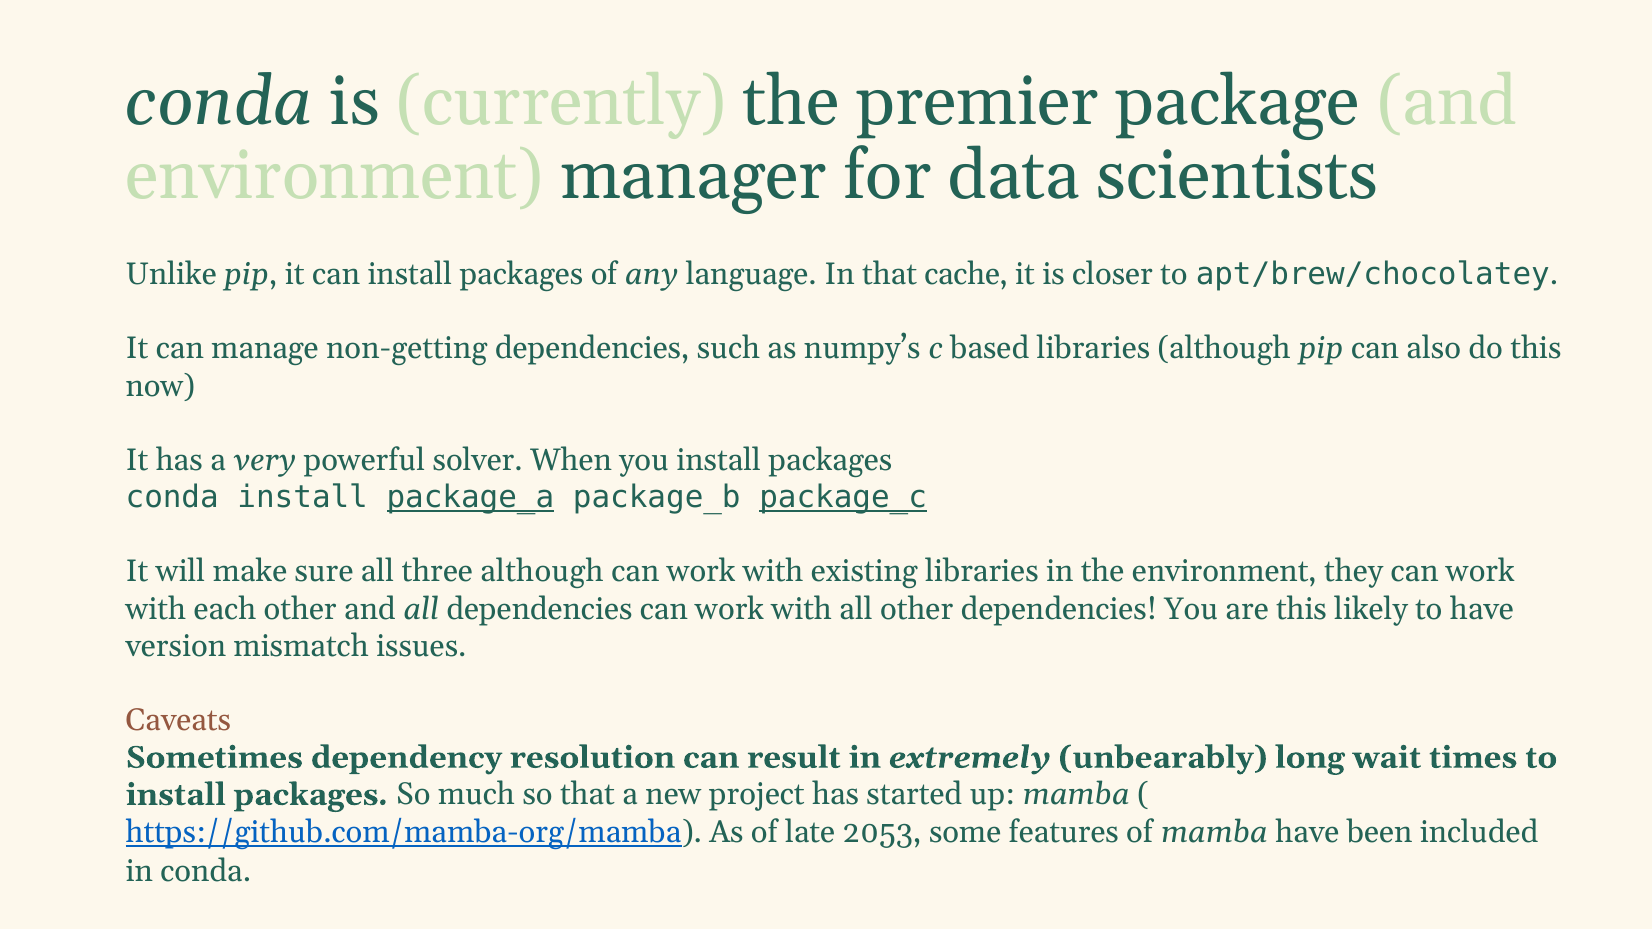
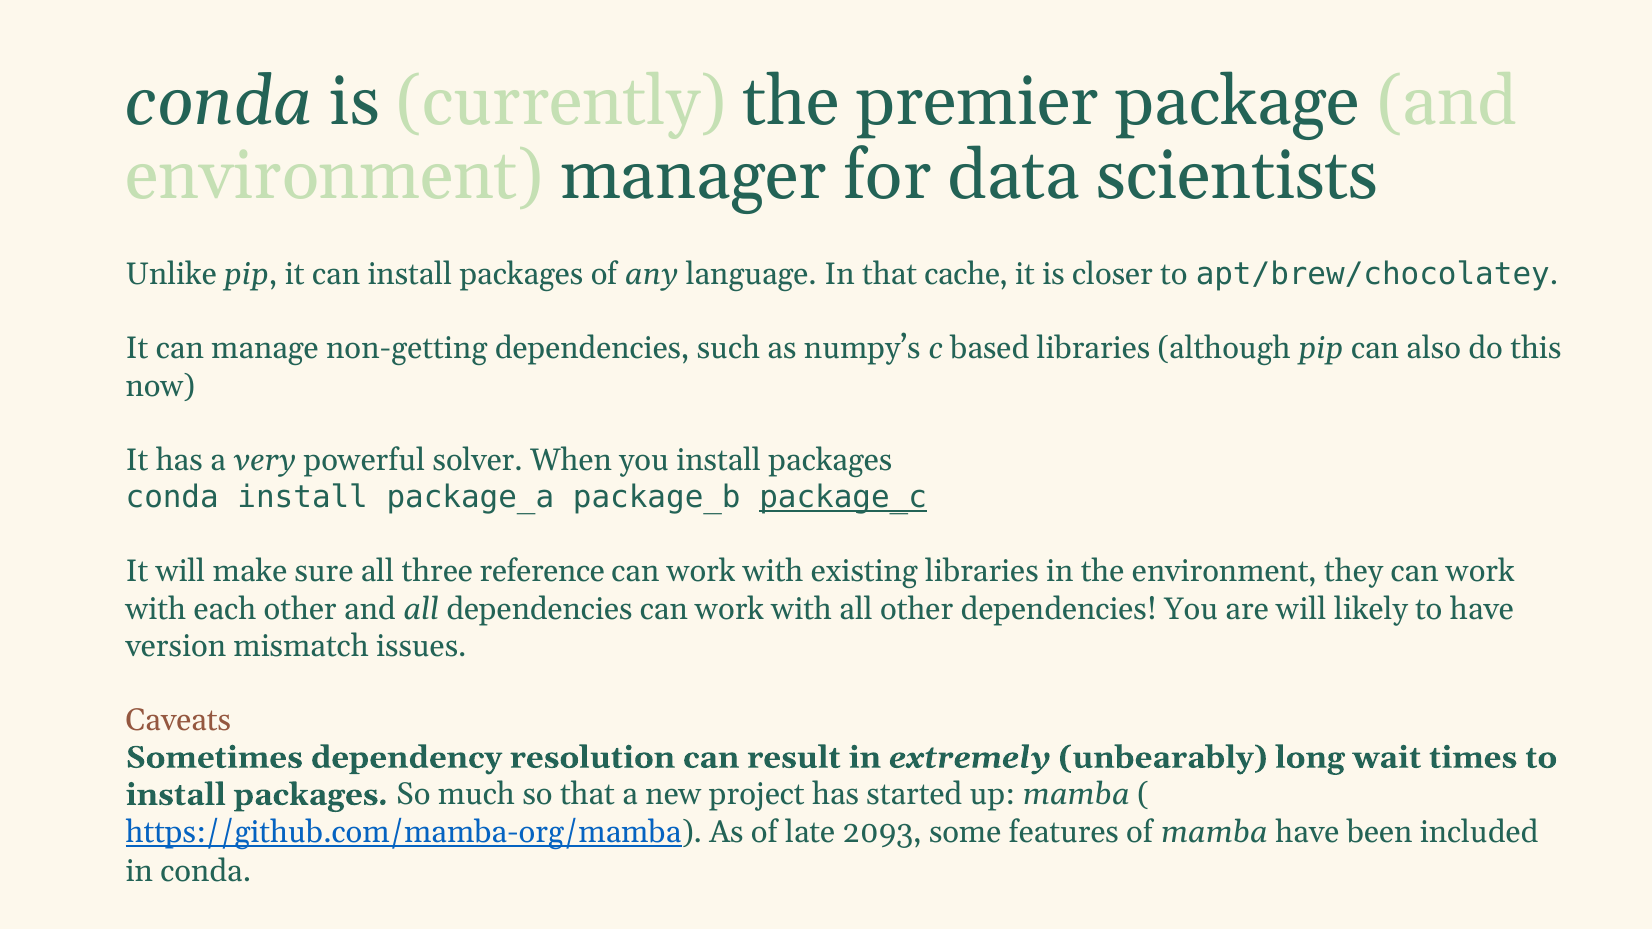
package_a underline: present -> none
three although: although -> reference
are this: this -> will
2053: 2053 -> 2093
